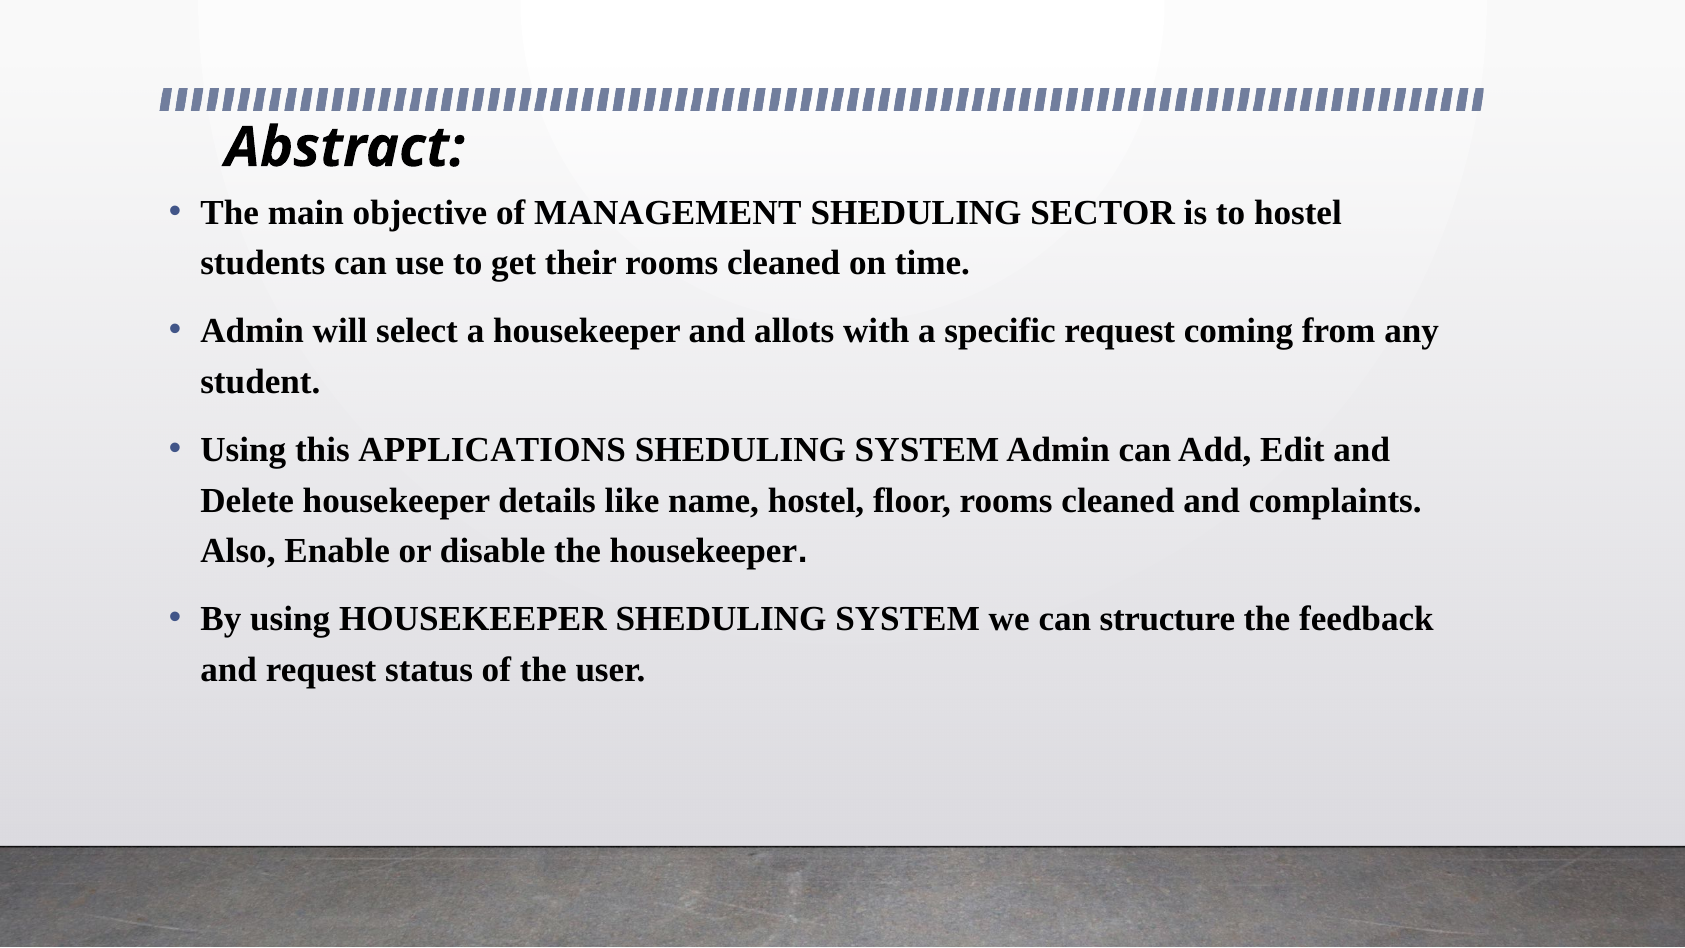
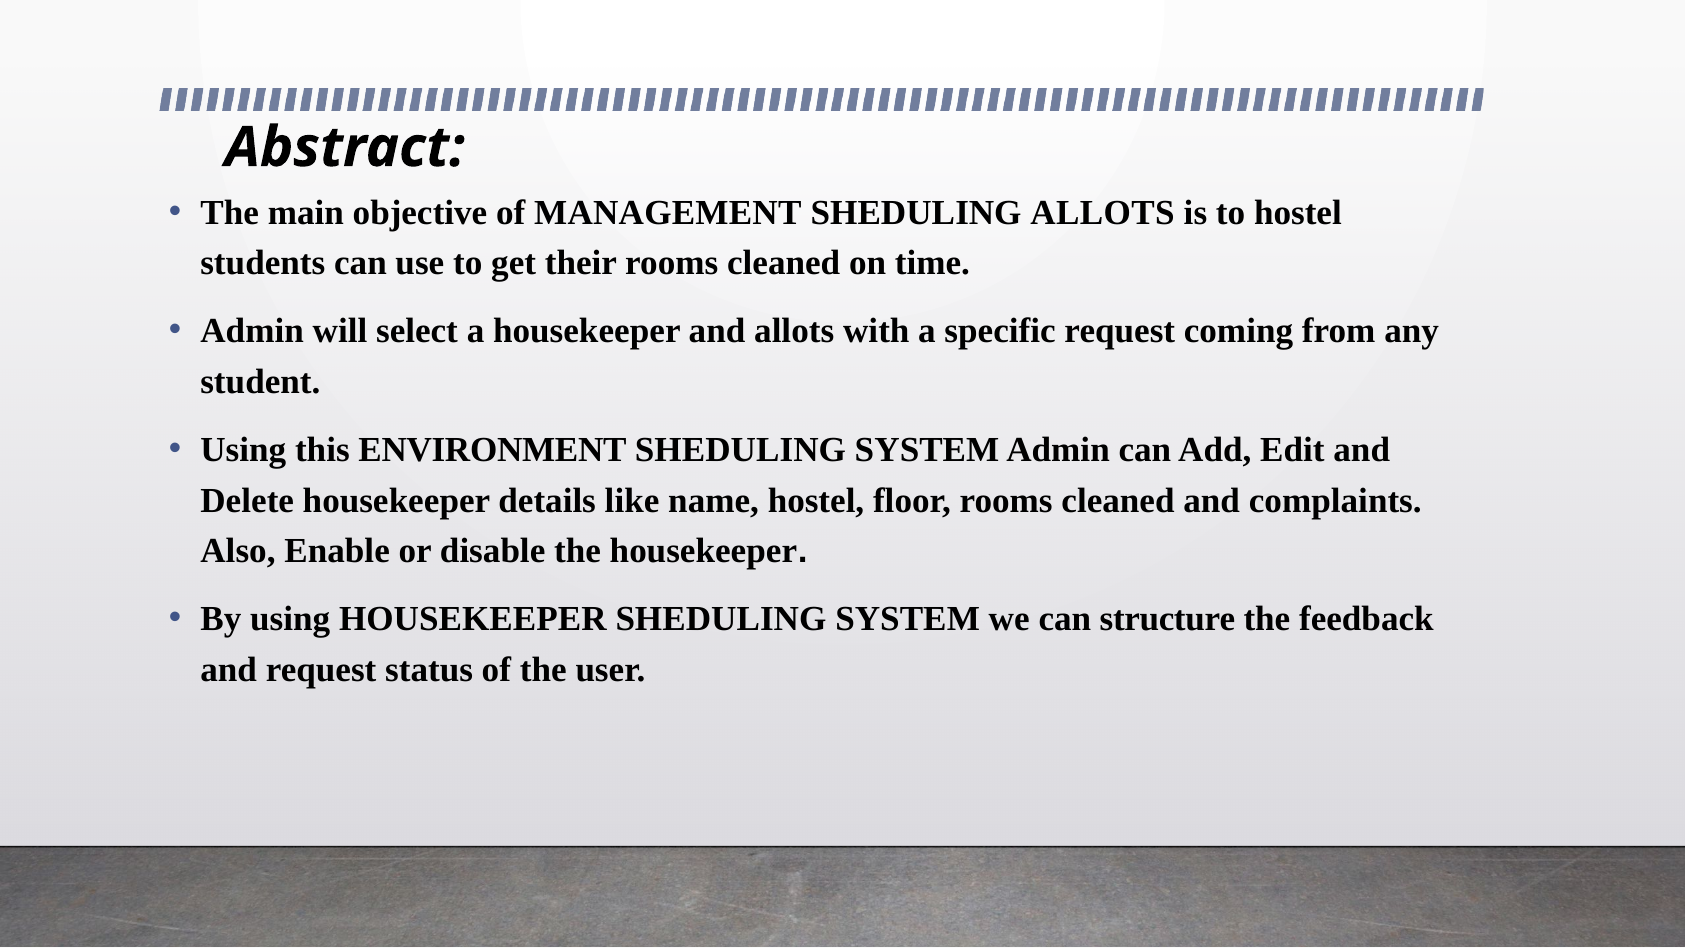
SHEDULING SECTOR: SECTOR -> ALLOTS
APPLICATIONS: APPLICATIONS -> ENVIRONMENT
